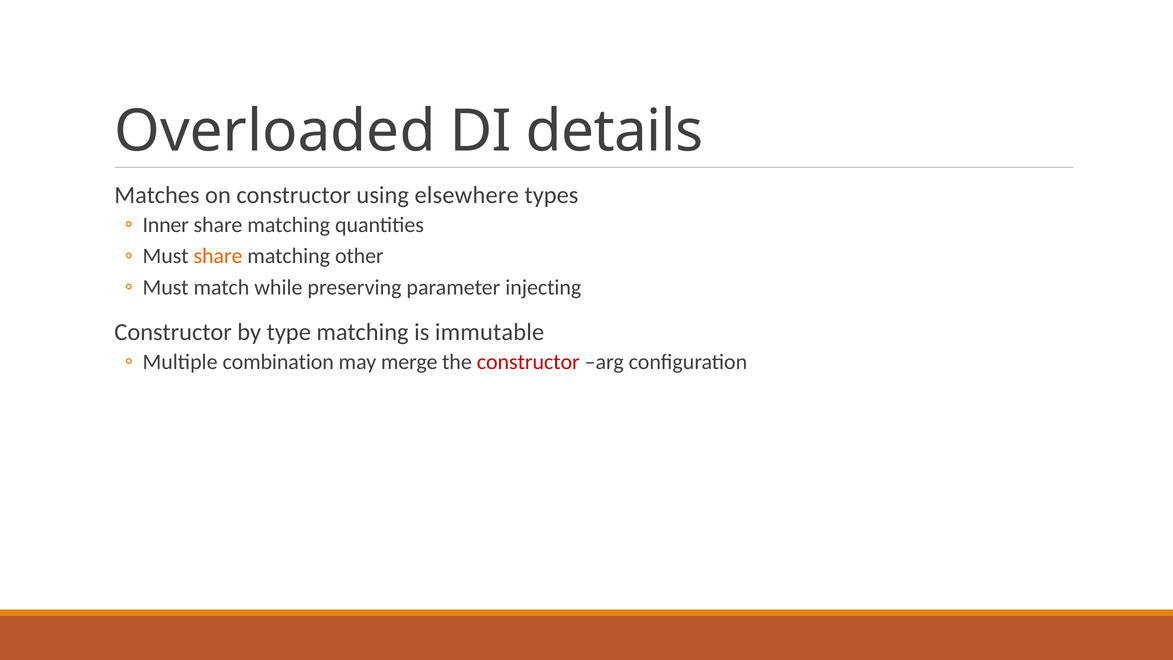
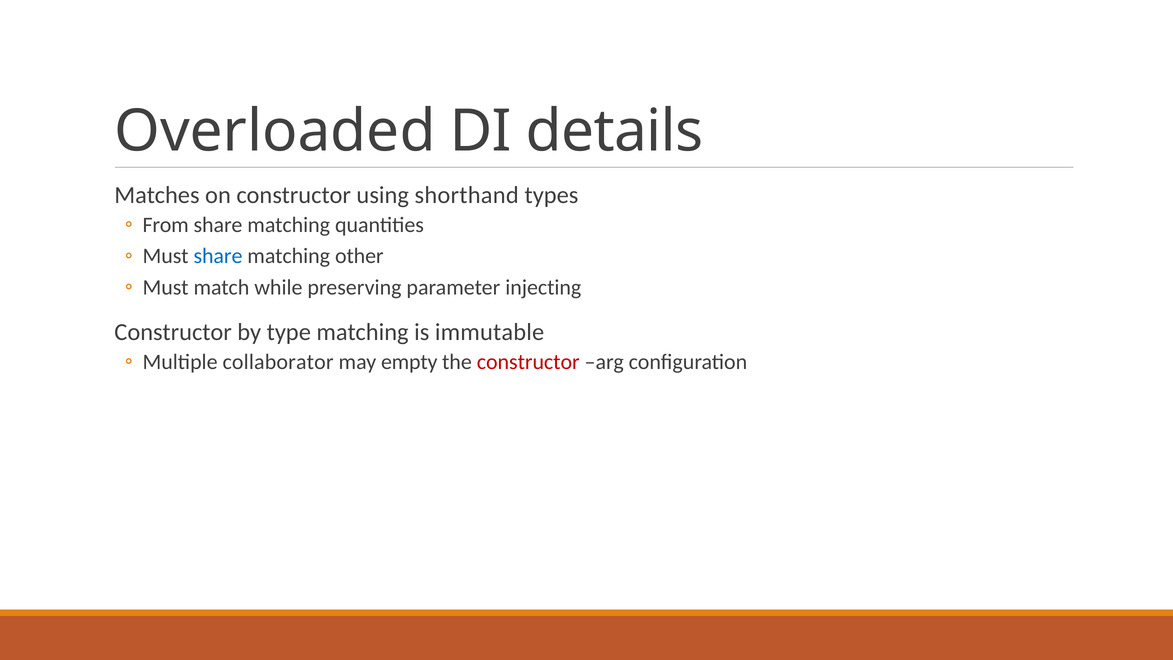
elsewhere: elsewhere -> shorthand
Inner: Inner -> From
share at (218, 256) colour: orange -> blue
combination: combination -> collaborator
merge: merge -> empty
